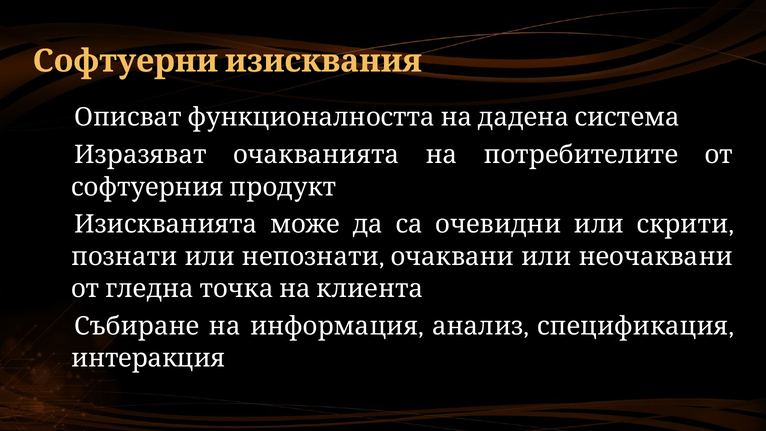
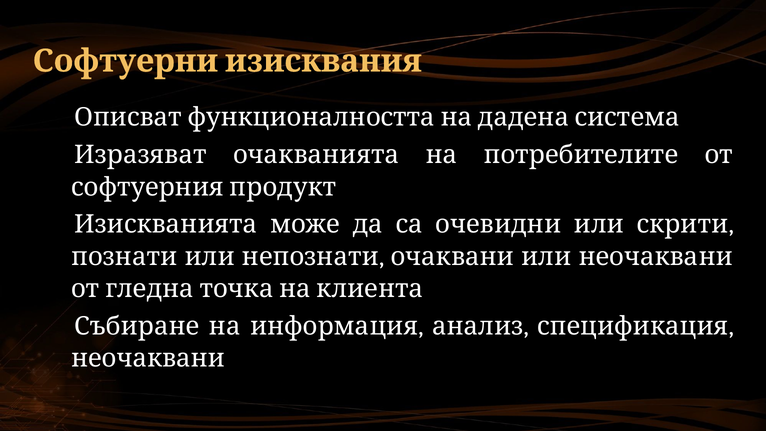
интеракция at (148, 358): интеракция -> неочаквани
